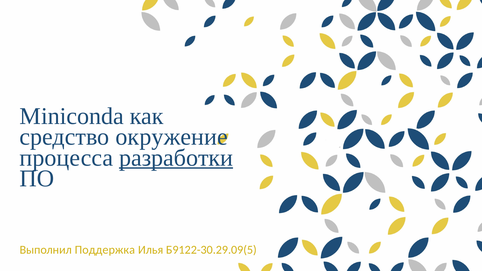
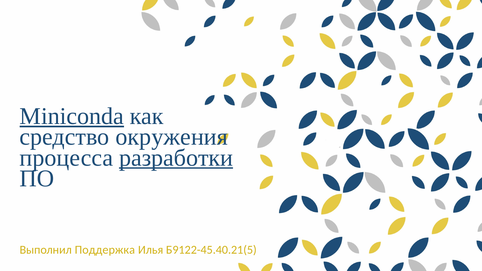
Miniconda underline: none -> present
окружение: окружение -> окружения
Б9122-30.29.09(5: Б9122-30.29.09(5 -> Б9122-45.40.21(5
